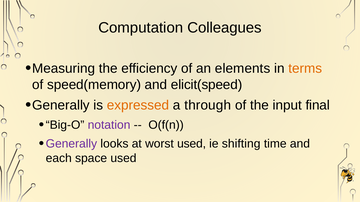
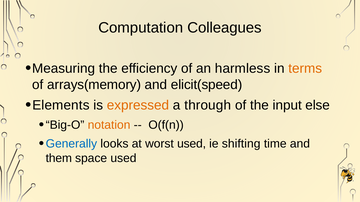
elements: elements -> harmless
speed(memory: speed(memory -> arrays(memory
Generally at (61, 106): Generally -> Elements
final: final -> else
notation colour: purple -> orange
Generally at (71, 144) colour: purple -> blue
each: each -> them
